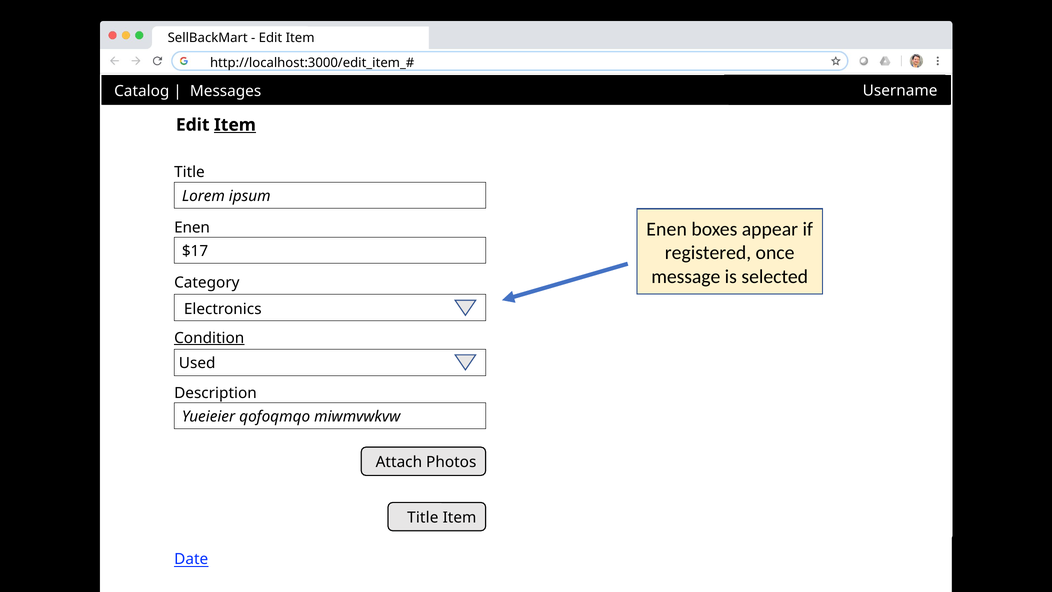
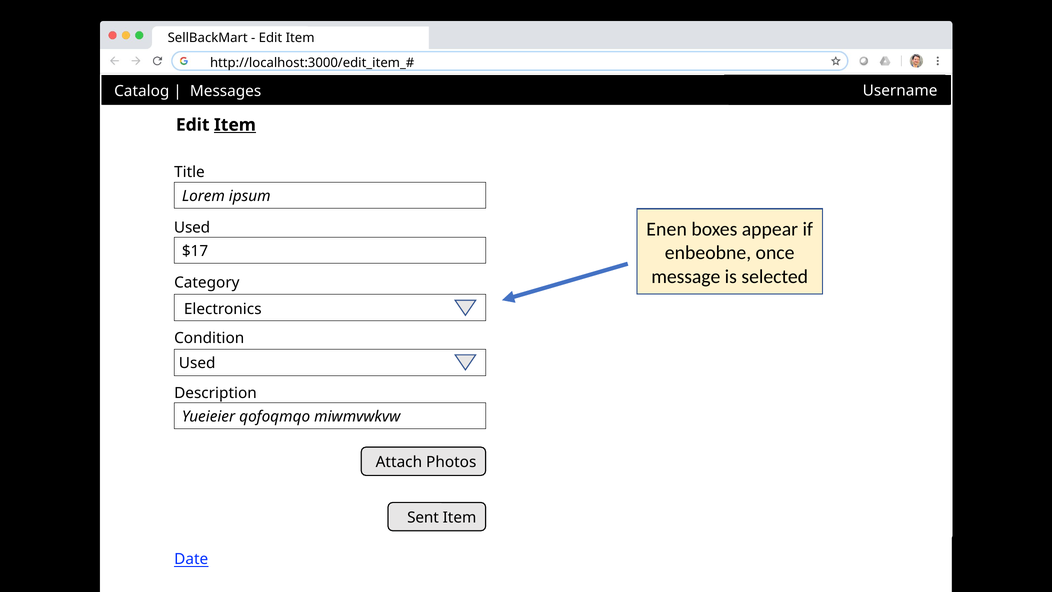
Enen at (192, 227): Enen -> Used
registered: registered -> enbeobne
Condition underline: present -> none
Title at (423, 517): Title -> Sent
